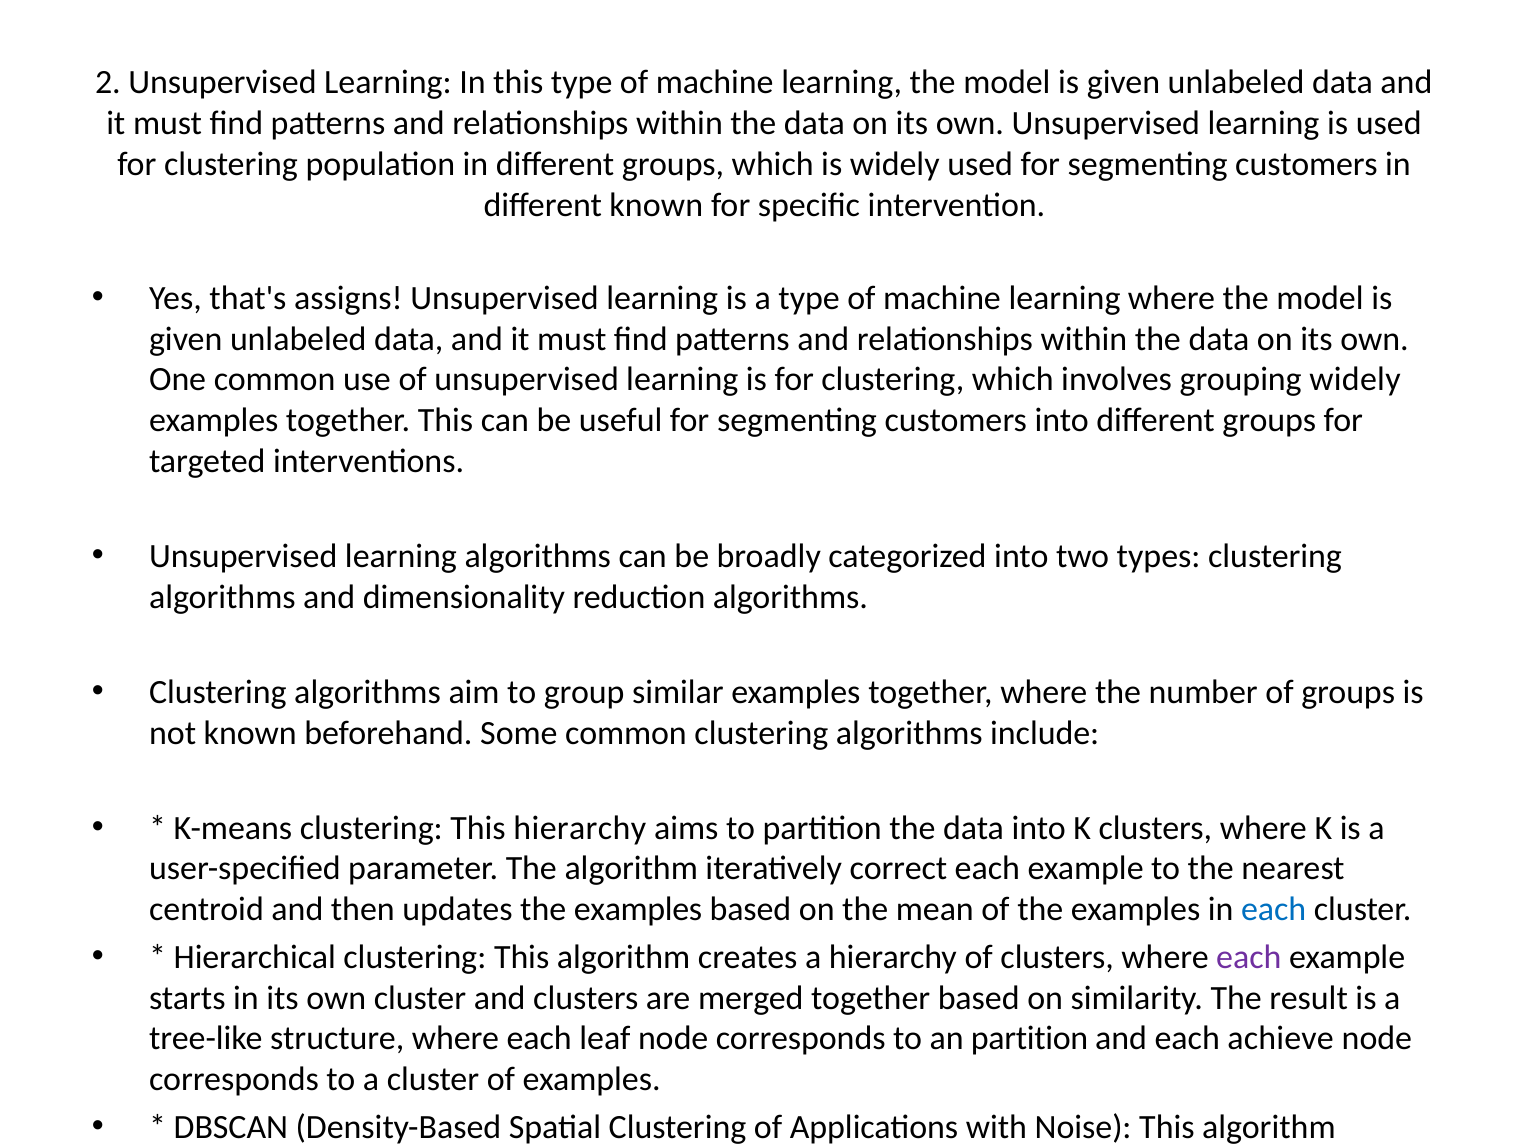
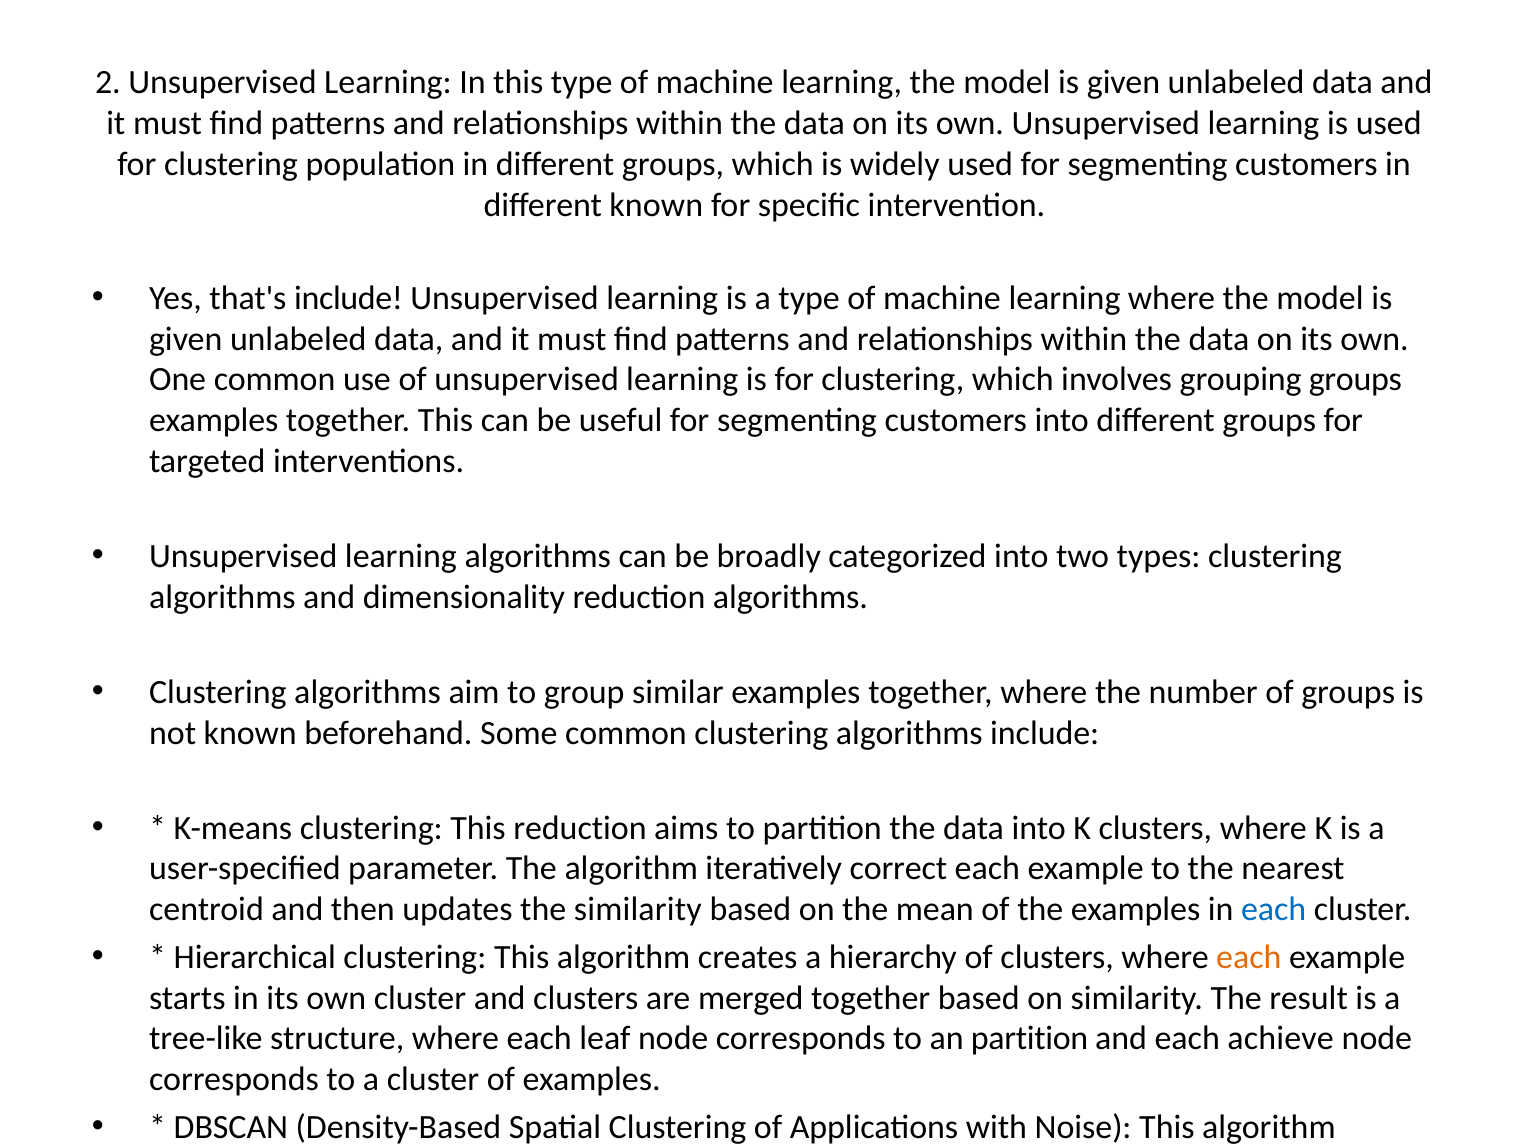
that's assigns: assigns -> include
grouping widely: widely -> groups
This hierarchy: hierarchy -> reduction
updates the examples: examples -> similarity
each at (1249, 958) colour: purple -> orange
